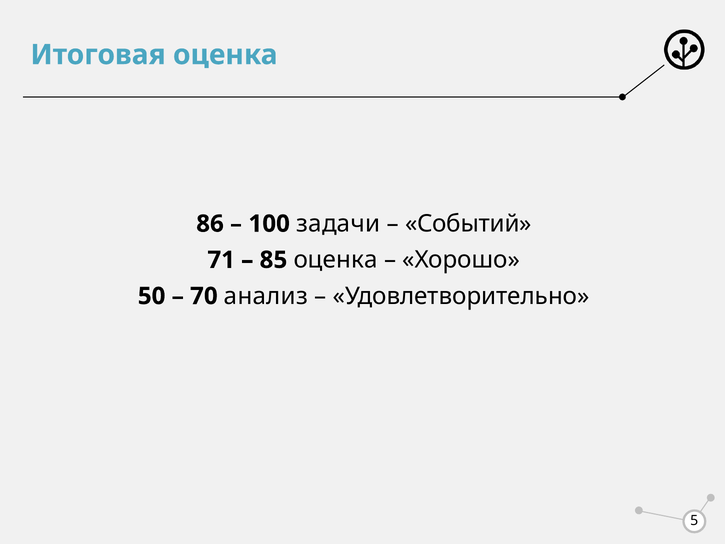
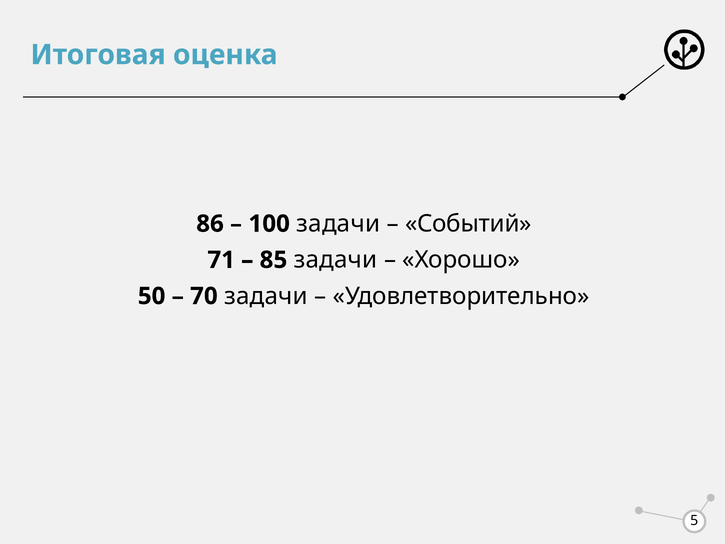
85 оценка: оценка -> задачи
70 анализ: анализ -> задачи
